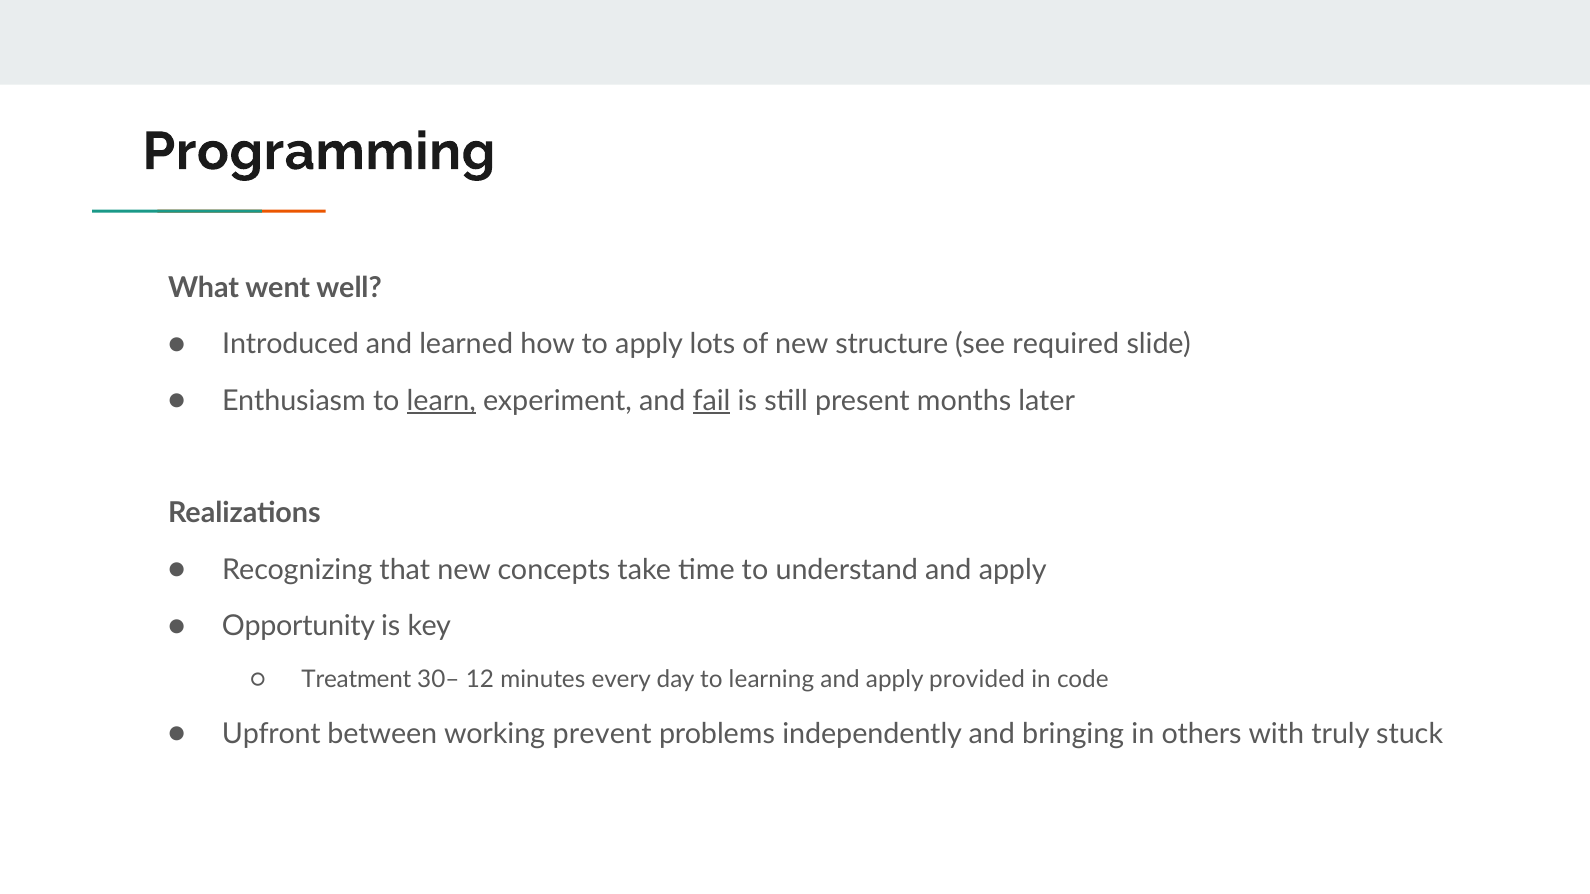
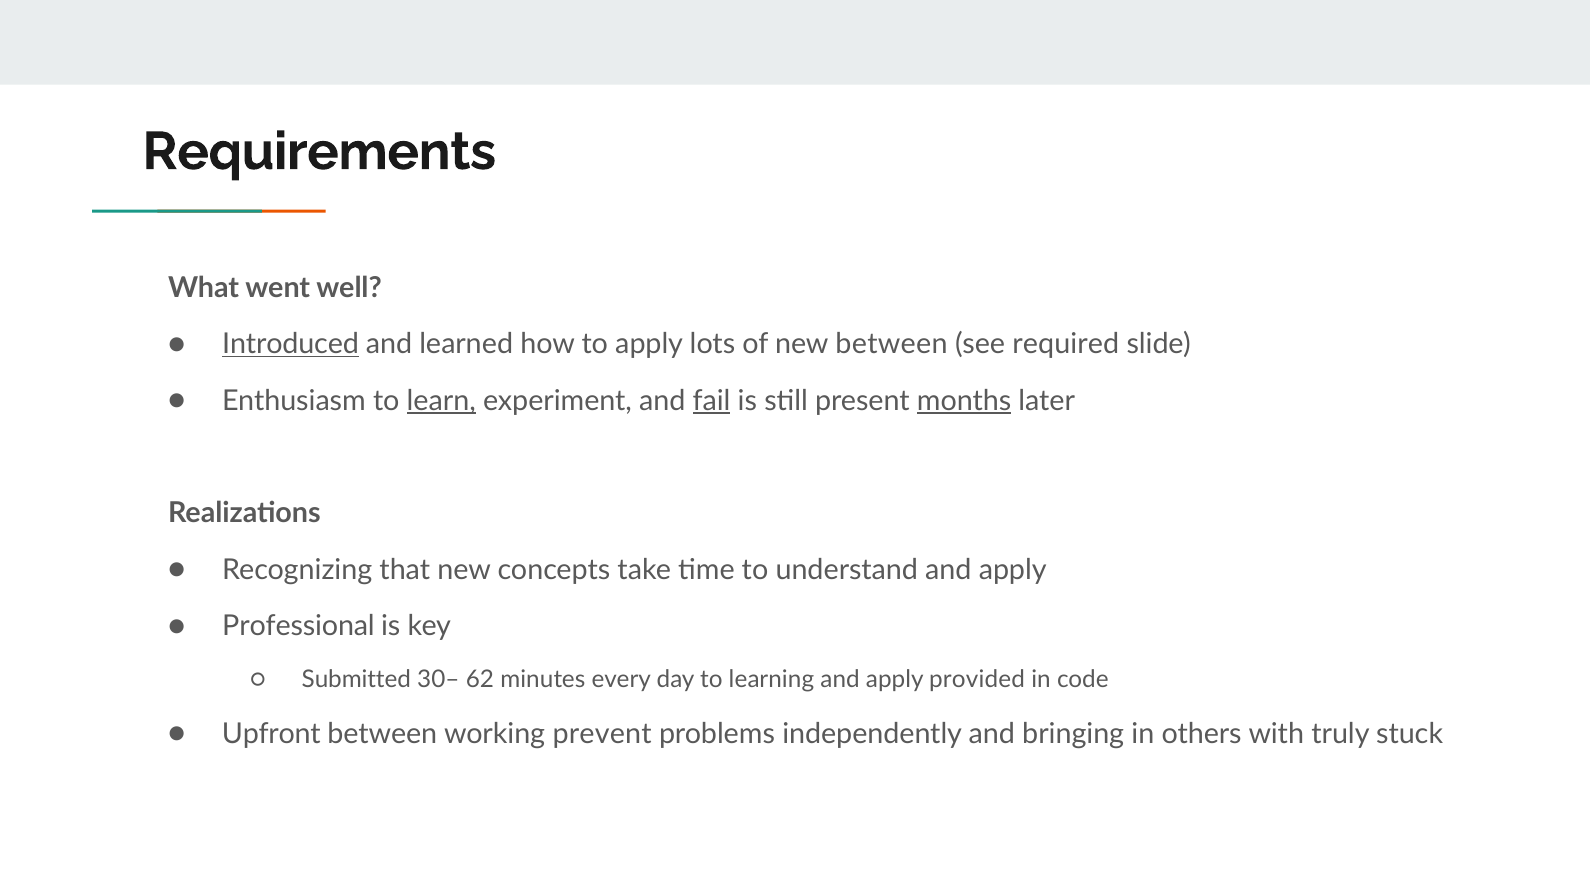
Programming: Programming -> Requirements
Introduced underline: none -> present
new structure: structure -> between
months underline: none -> present
Opportunity: Opportunity -> Professional
Treatment: Treatment -> Submitted
12: 12 -> 62
